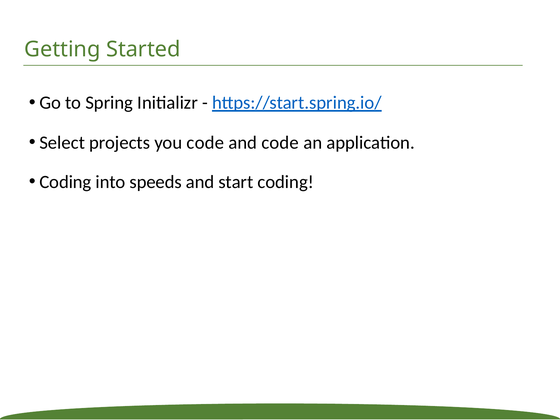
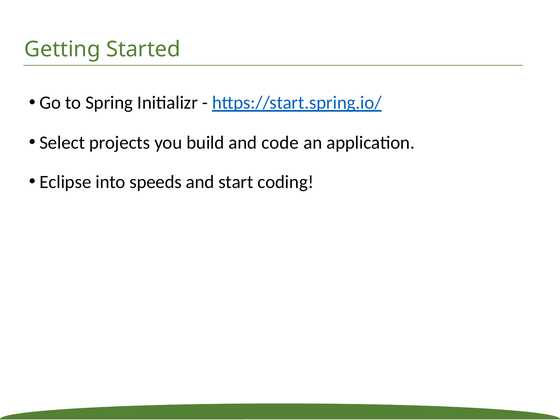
you code: code -> build
Coding at (65, 182): Coding -> Eclipse
